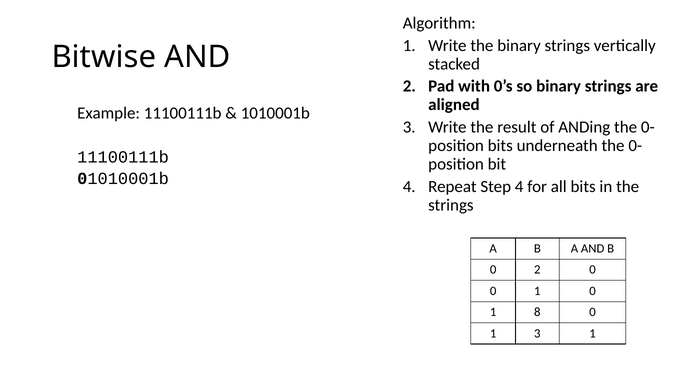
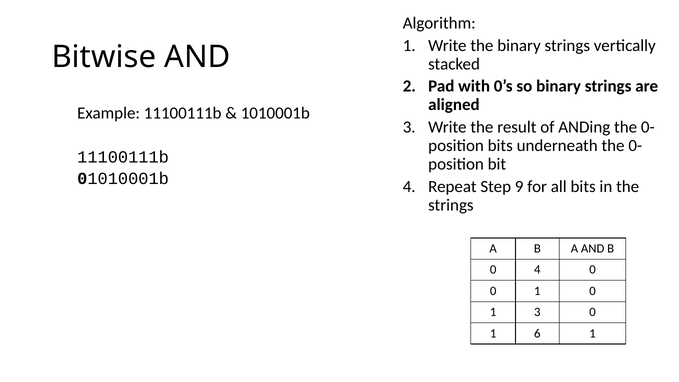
Step 4: 4 -> 9
0 2: 2 -> 4
1 8: 8 -> 3
1 3: 3 -> 6
